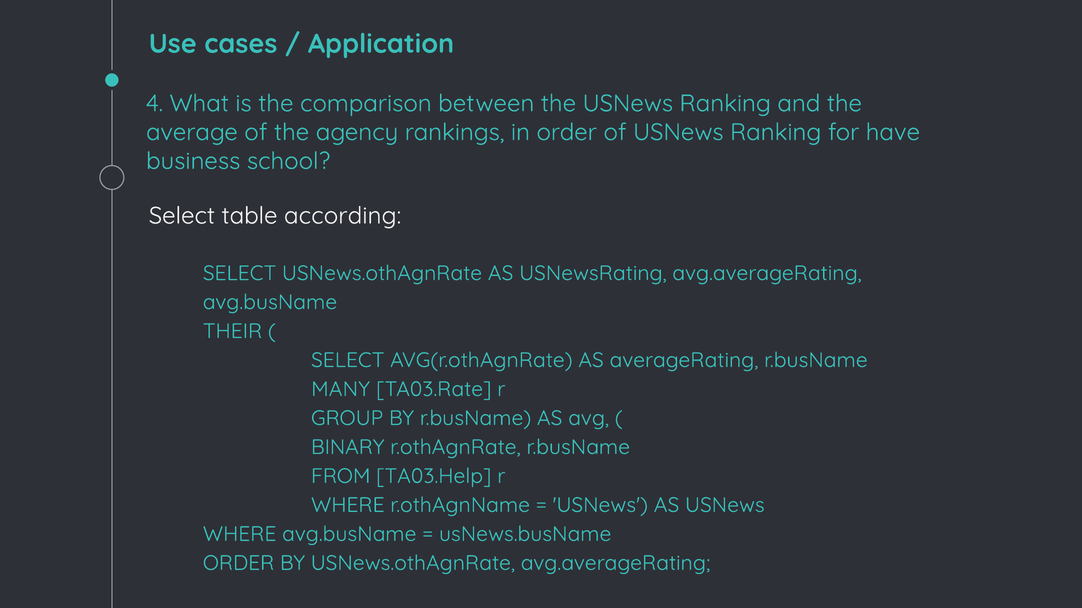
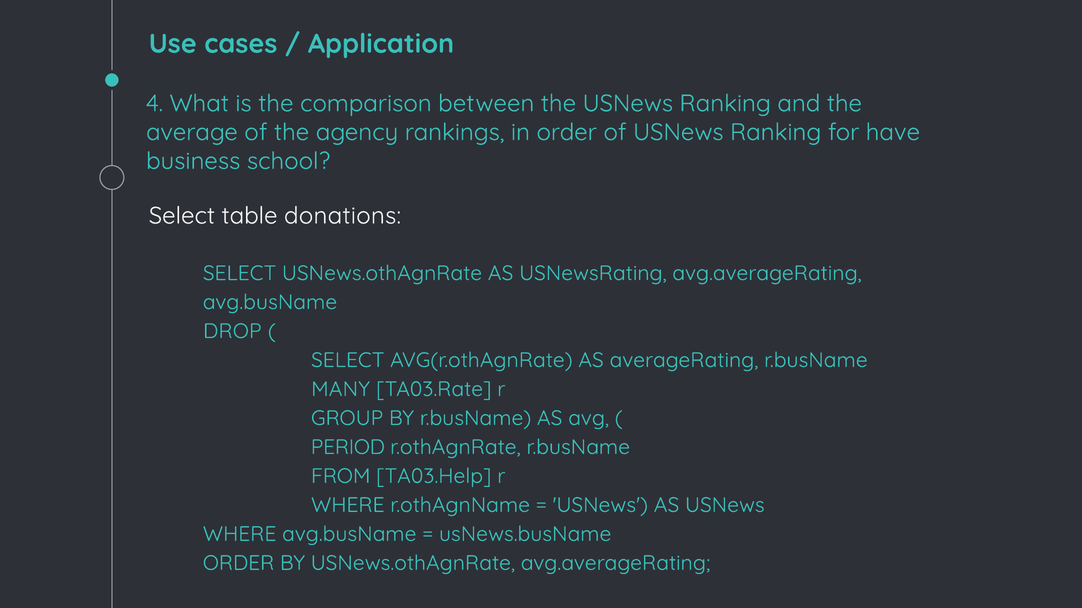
according: according -> donations
THEIR: THEIR -> DROP
BINARY: BINARY -> PERIOD
